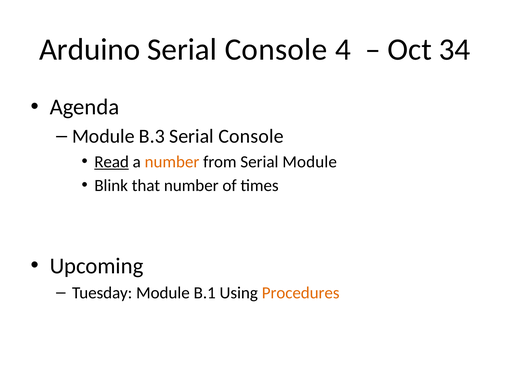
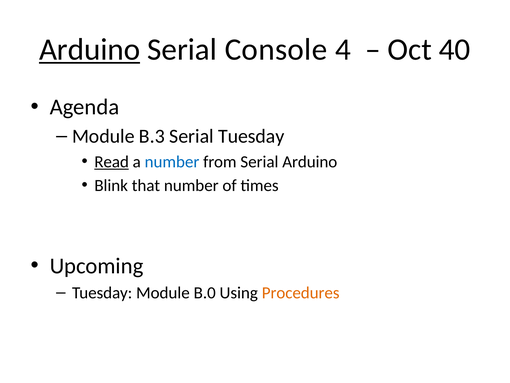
Arduino at (90, 49) underline: none -> present
34: 34 -> 40
B.3 Serial Console: Console -> Tuesday
number at (172, 162) colour: orange -> blue
Serial Module: Module -> Arduino
B.1: B.1 -> B.0
